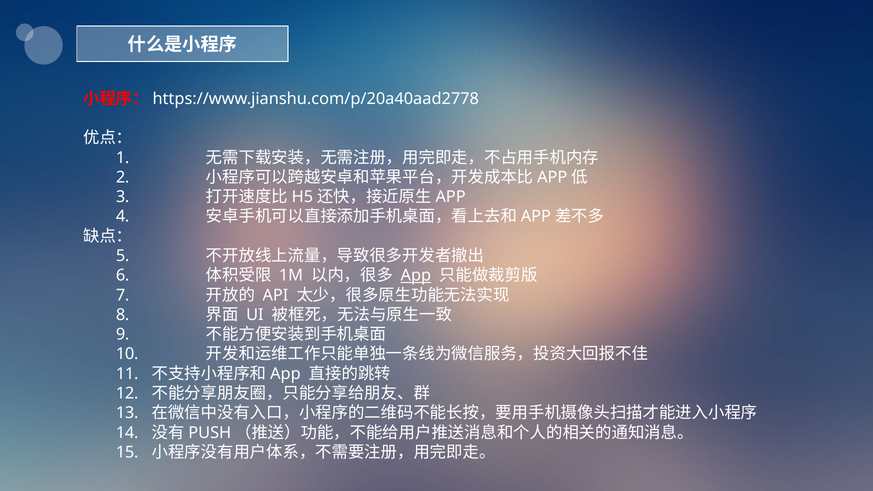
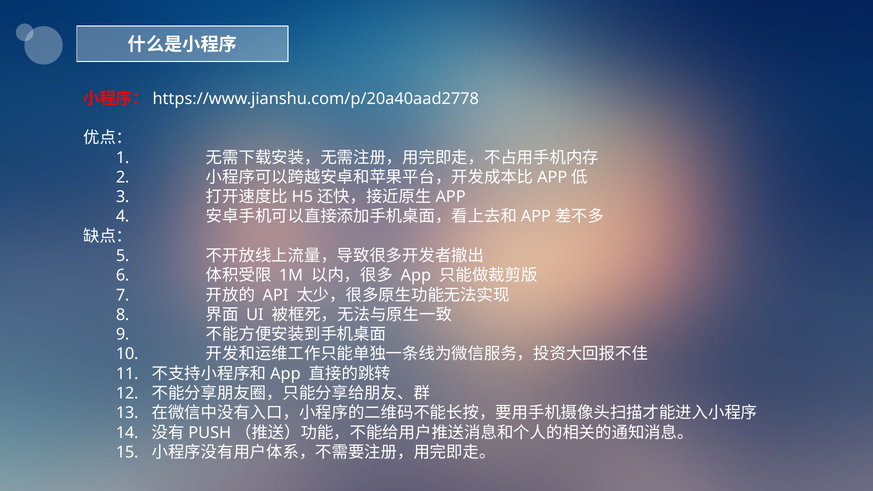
App underline: present -> none
